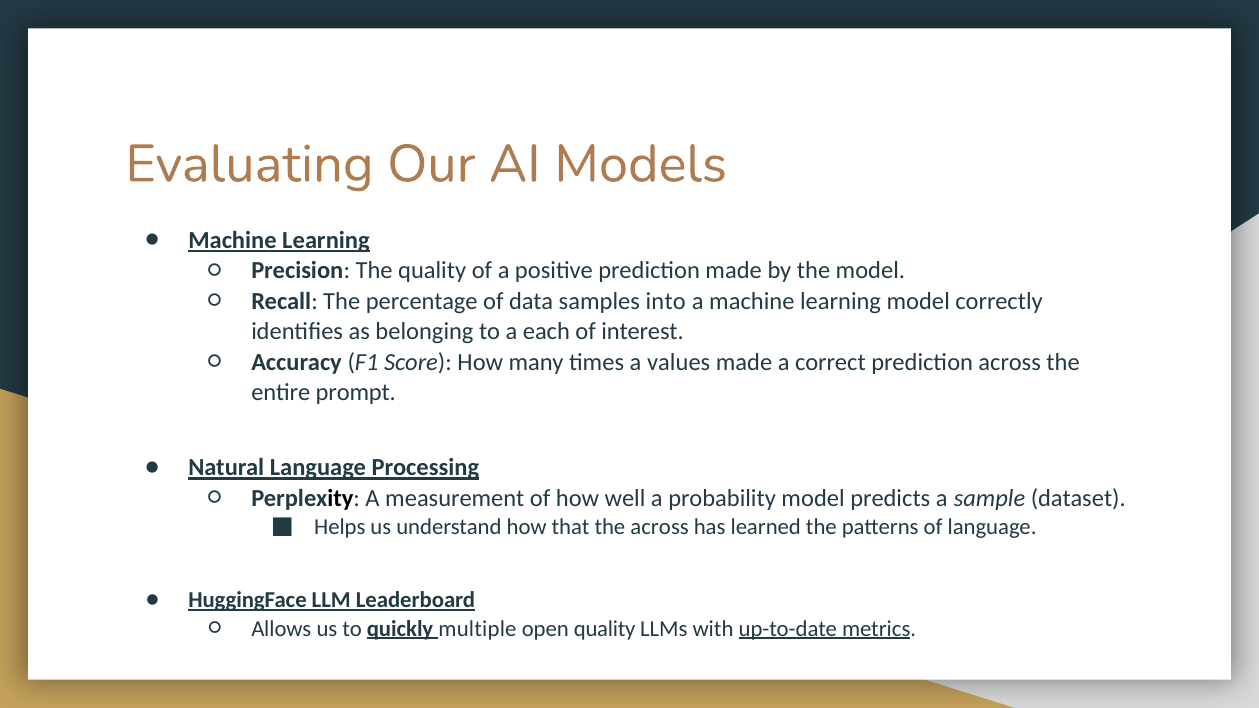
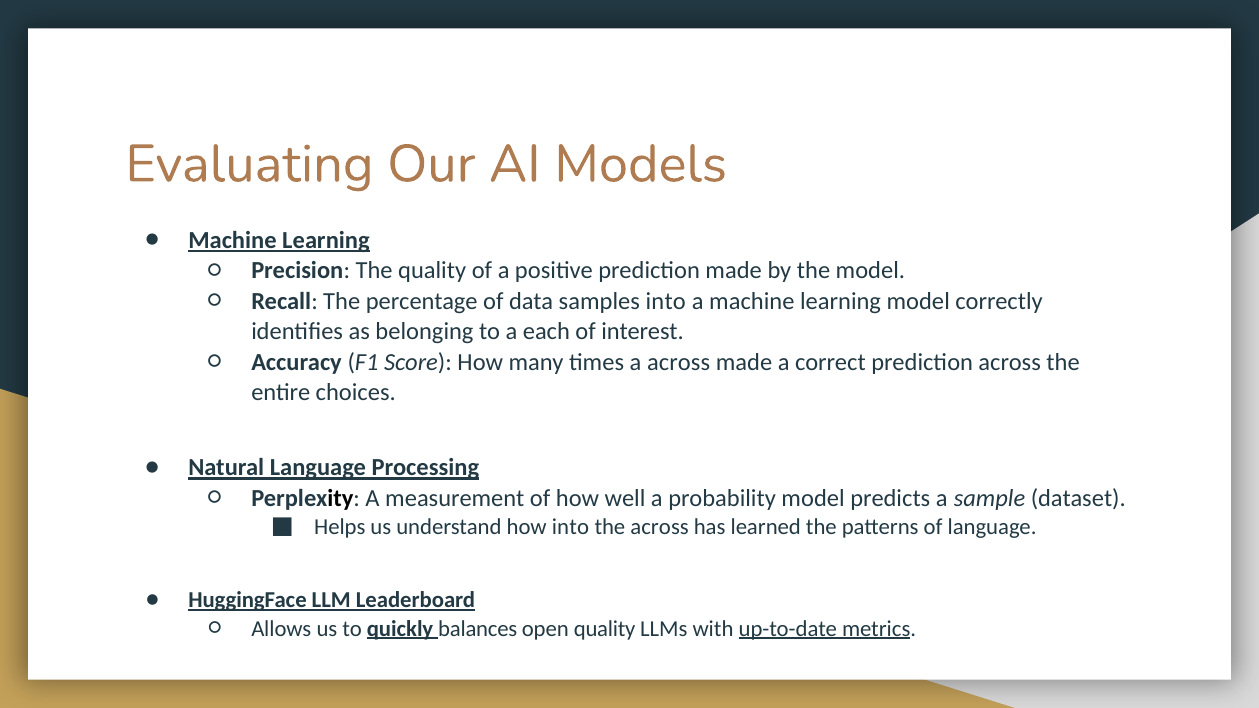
a values: values -> across
prompt: prompt -> choices
how that: that -> into
multiple: multiple -> balances
